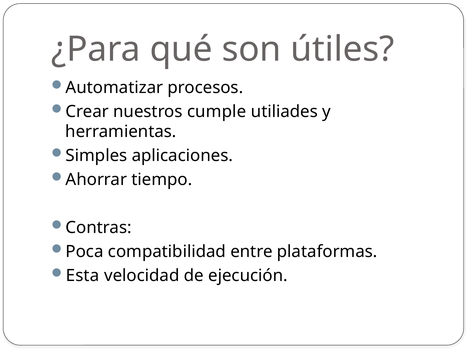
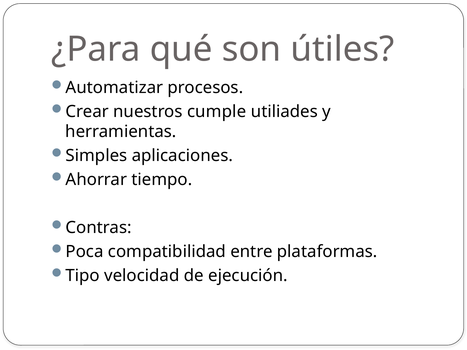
Esta: Esta -> Tipo
